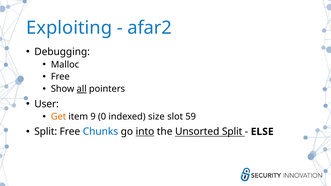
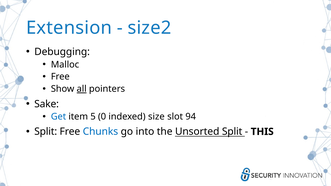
Exploiting: Exploiting -> Extension
afar2: afar2 -> size2
User: User -> Sake
Get colour: orange -> blue
9: 9 -> 5
59: 59 -> 94
into underline: present -> none
ELSE: ELSE -> THIS
